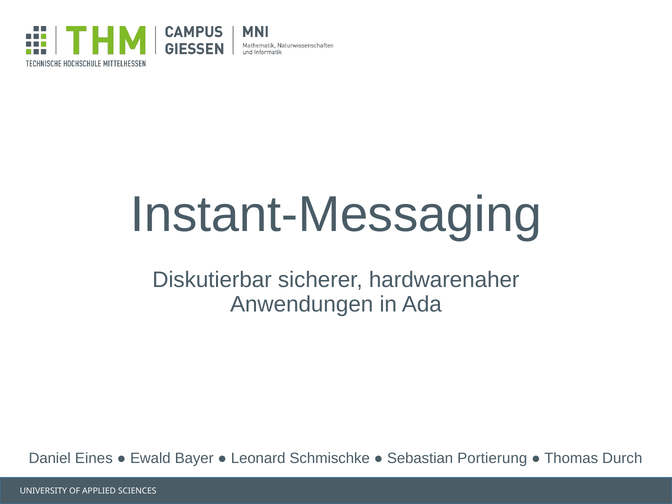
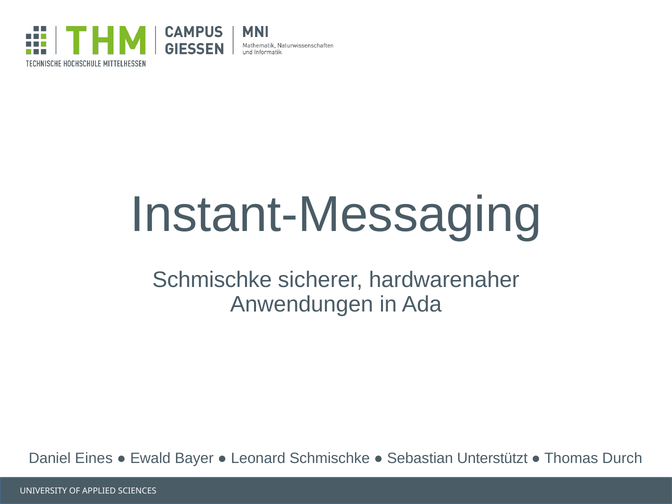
Diskutierbar at (212, 280): Diskutierbar -> Schmischke
Portierung: Portierung -> Unterstützt
